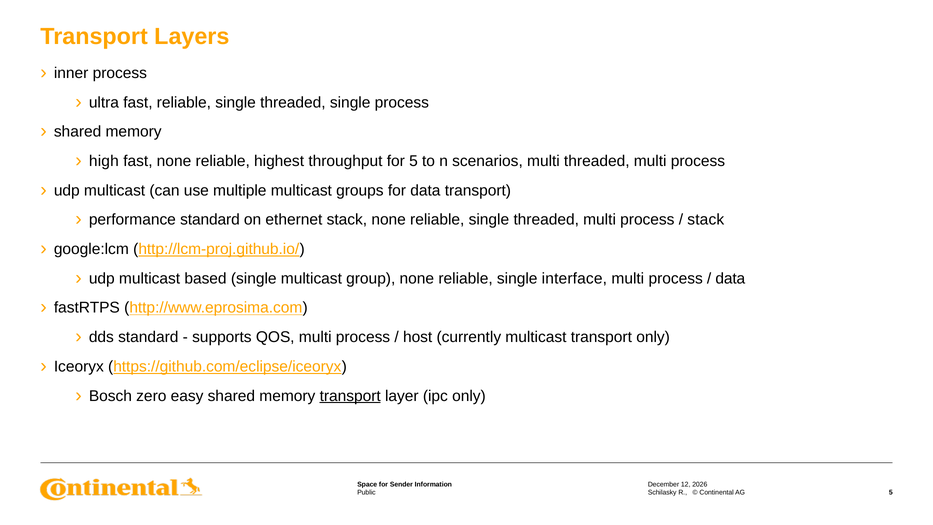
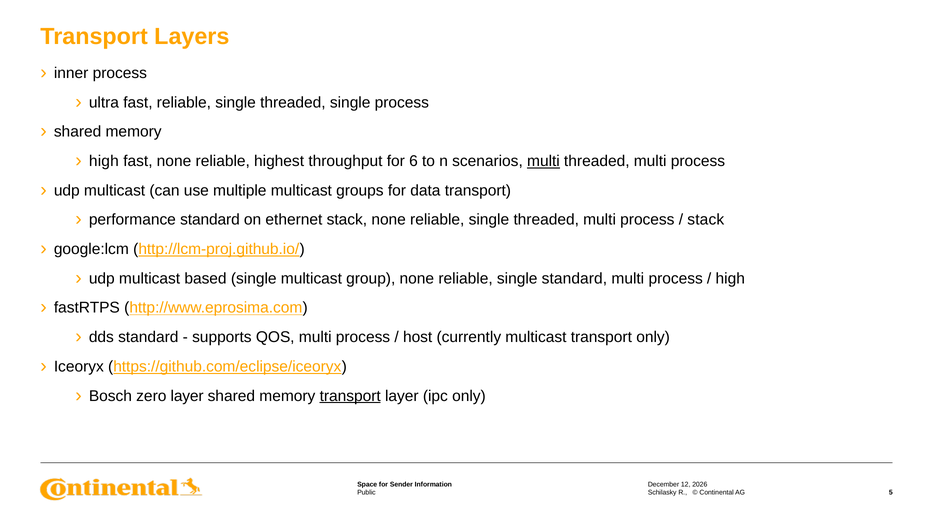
for 5: 5 -> 6
multi at (543, 161) underline: none -> present
single interface: interface -> standard
data at (730, 278): data -> high
zero easy: easy -> layer
